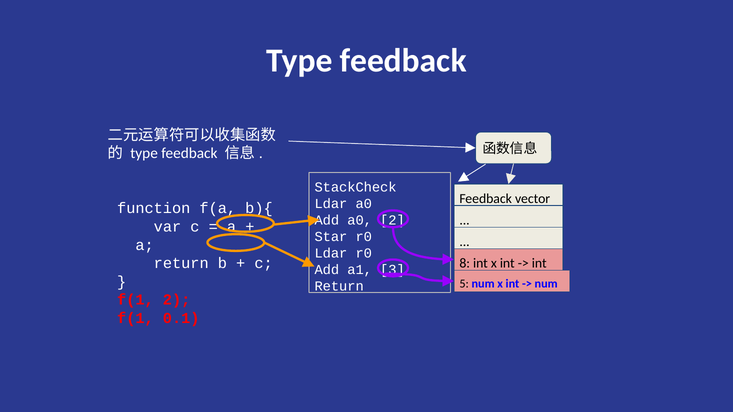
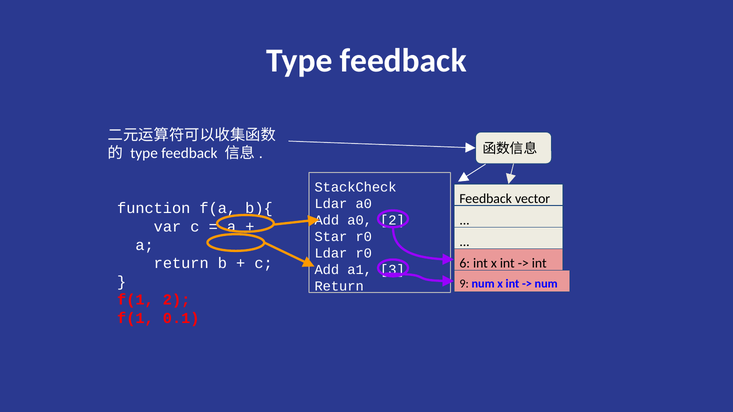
8: 8 -> 6
5: 5 -> 9
